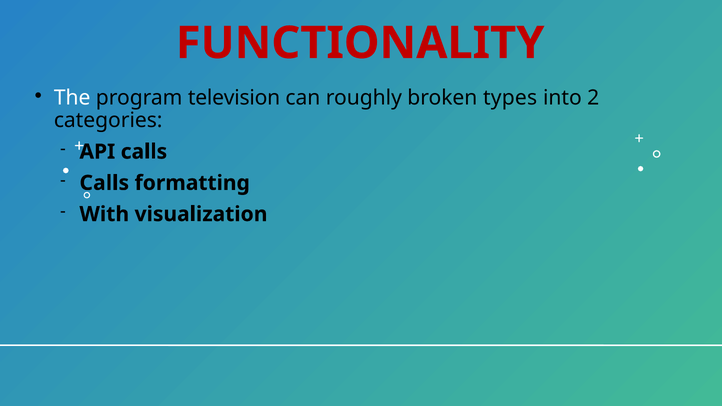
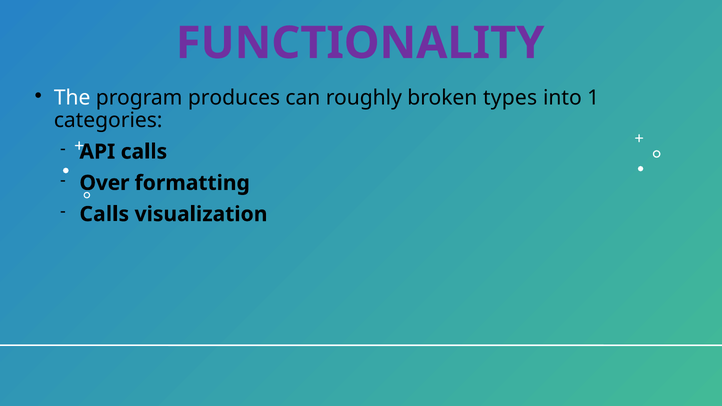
FUNCTIONALITY colour: red -> purple
television: television -> produces
2: 2 -> 1
Calls at (104, 183): Calls -> Over
With at (104, 214): With -> Calls
